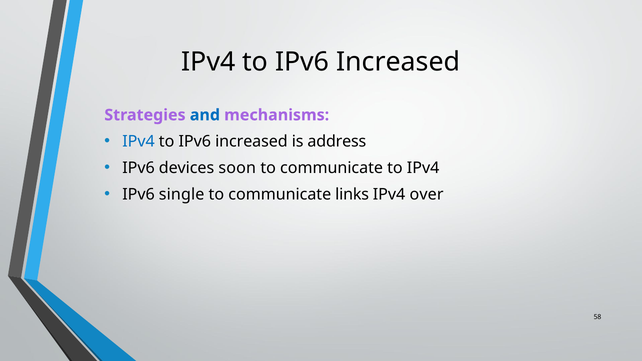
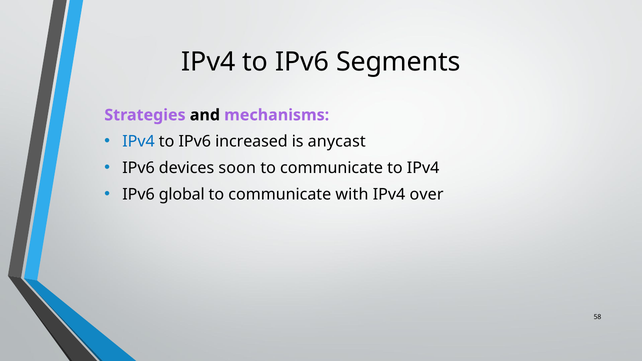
Increased at (398, 62): Increased -> Segments
and colour: blue -> black
address: address -> anycast
single: single -> global
links: links -> with
